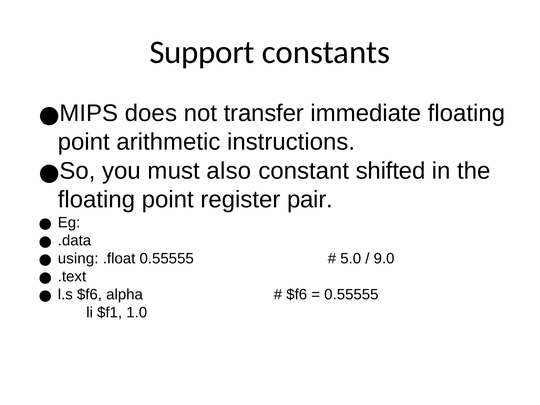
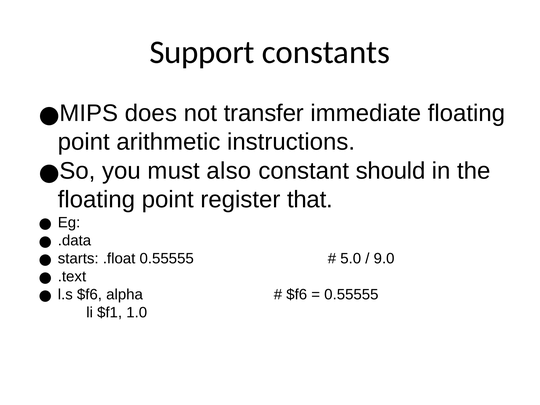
shifted: shifted -> should
pair: pair -> that
using: using -> starts
